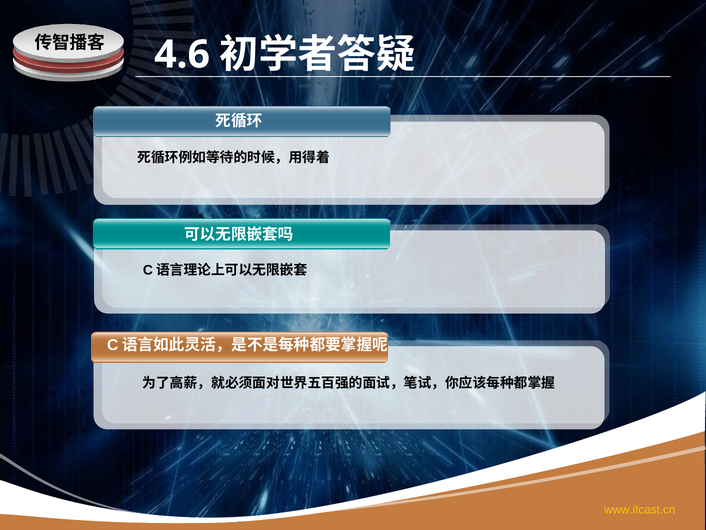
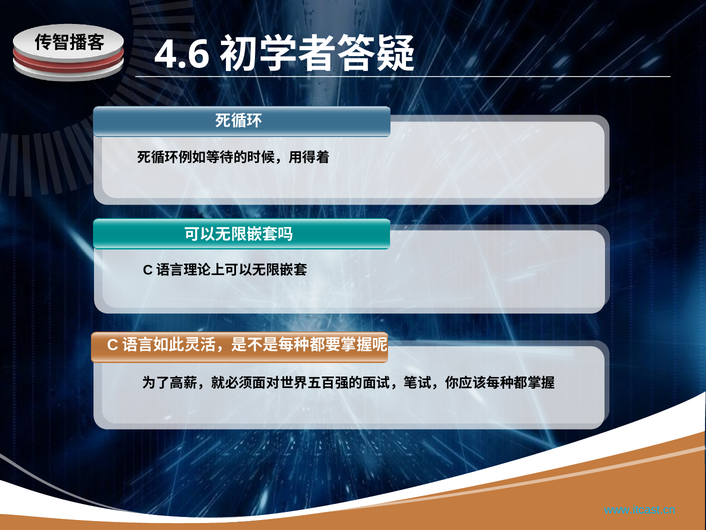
www.itcast.cn colour: yellow -> light blue
